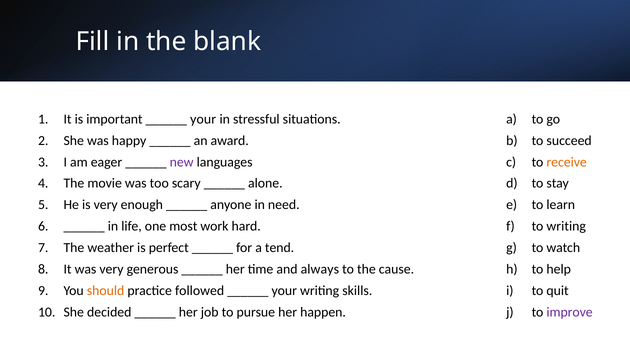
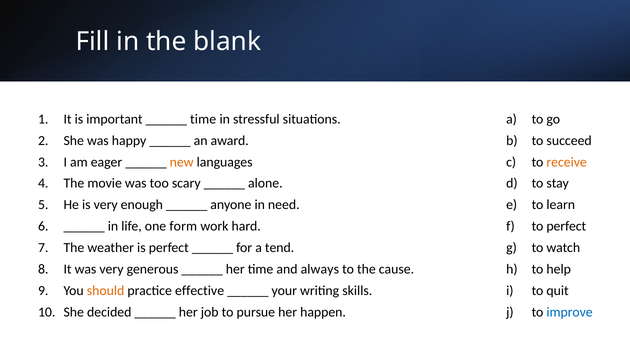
your at (203, 119): your -> time
new colour: purple -> orange
most: most -> form
to writing: writing -> perfect
followed: followed -> effective
improve colour: purple -> blue
